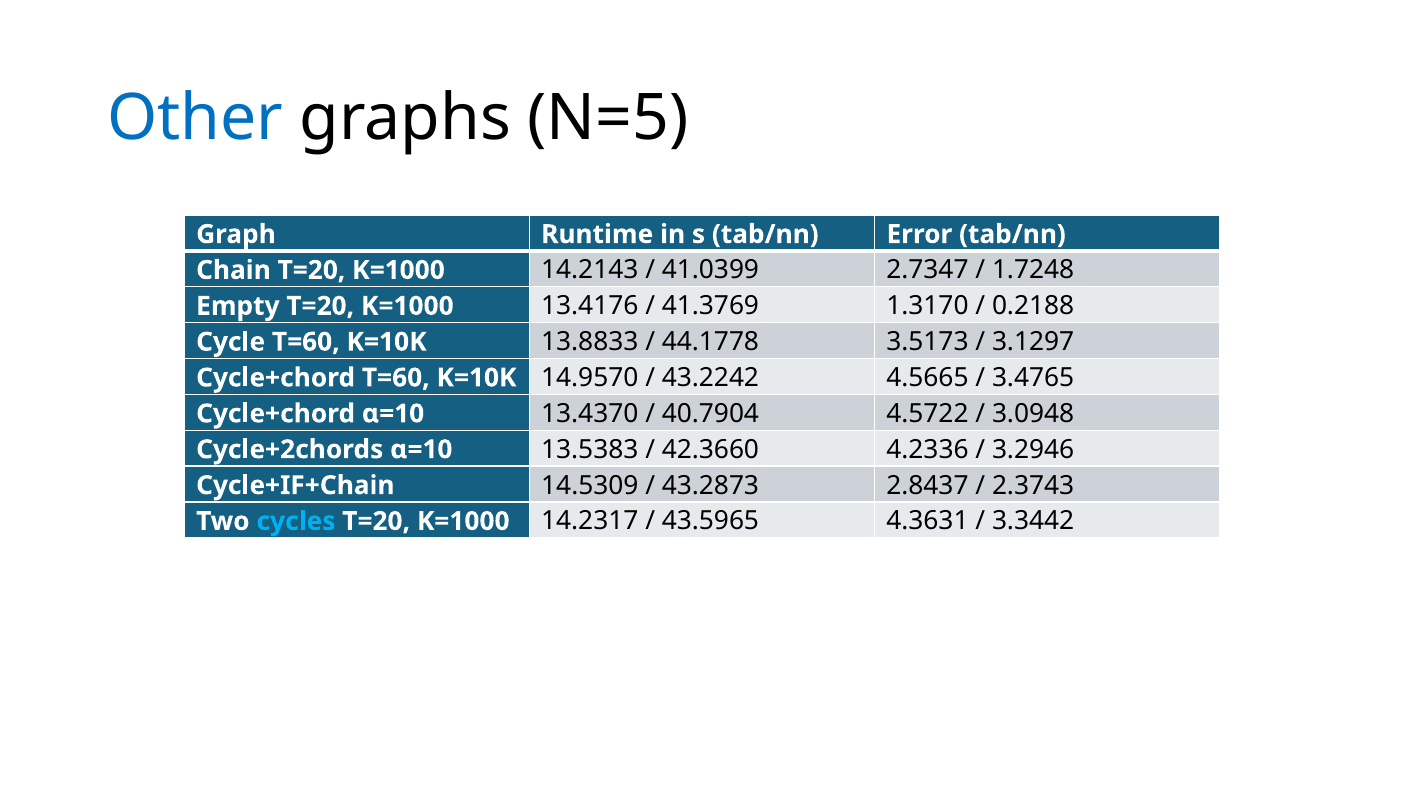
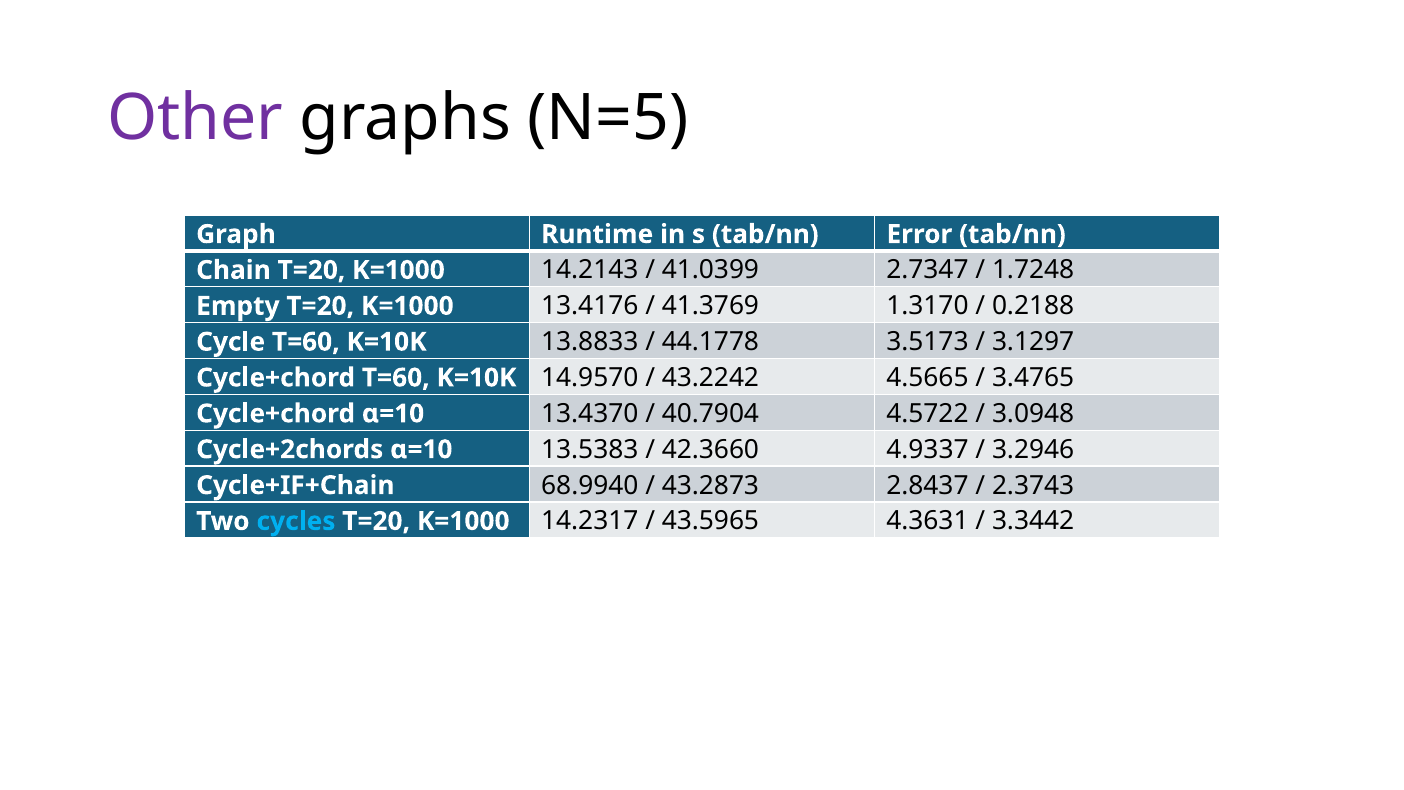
Other colour: blue -> purple
4.2336: 4.2336 -> 4.9337
14.5309: 14.5309 -> 68.9940
